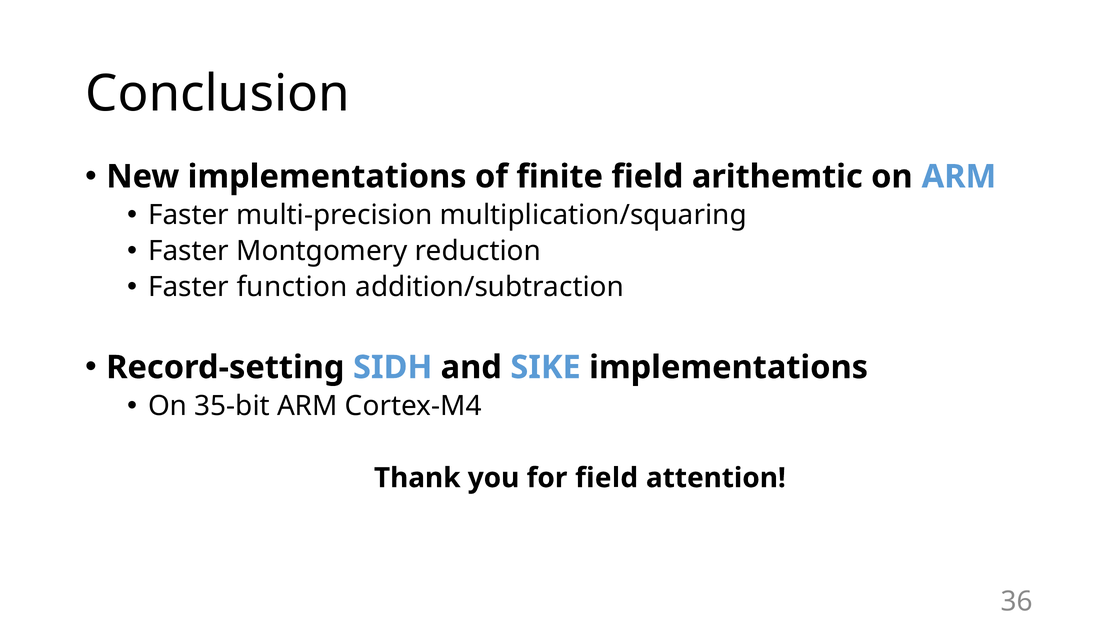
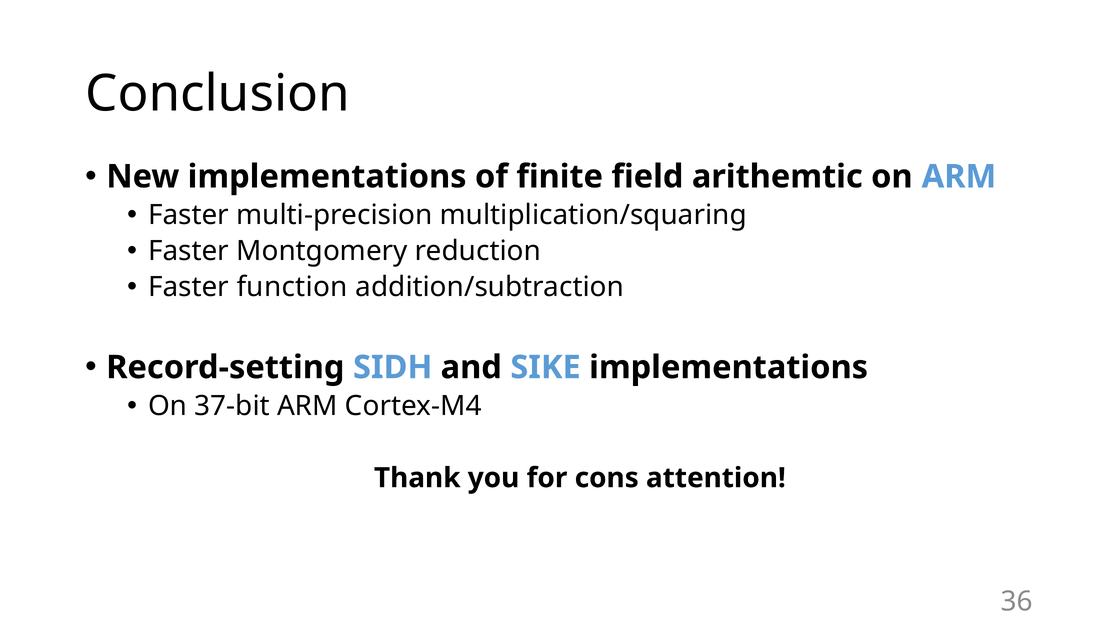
35-bit: 35-bit -> 37-bit
for field: field -> cons
